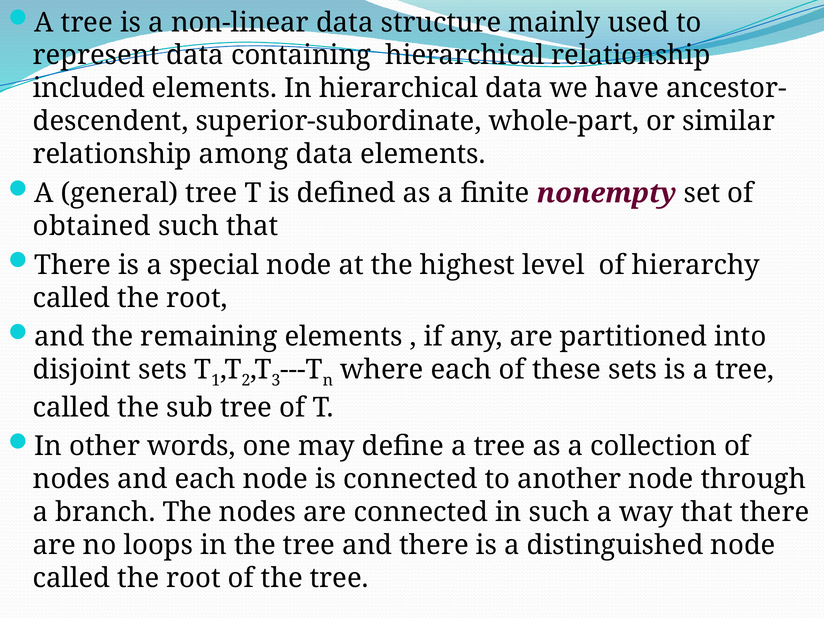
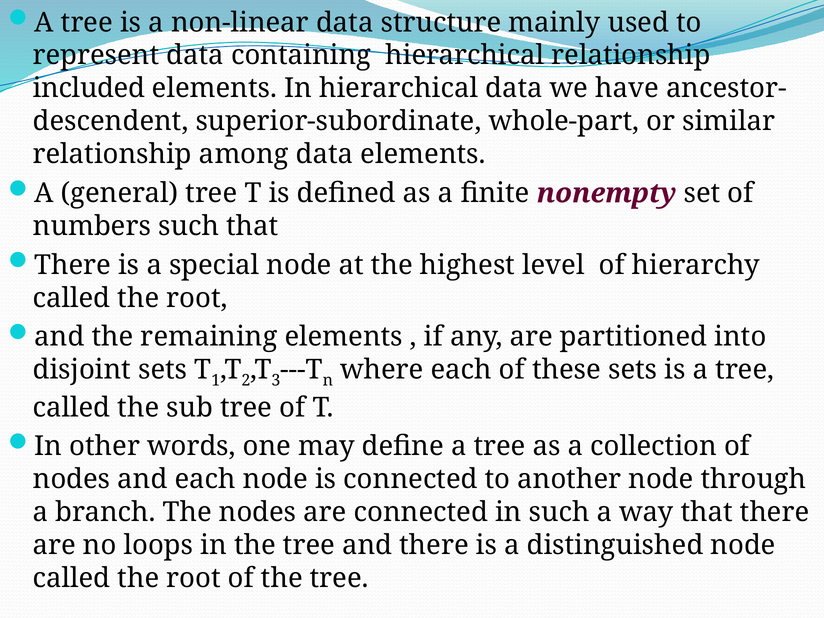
obtained: obtained -> numbers
